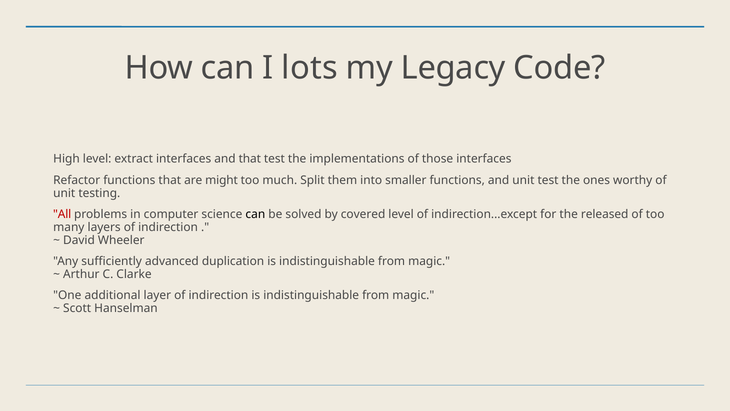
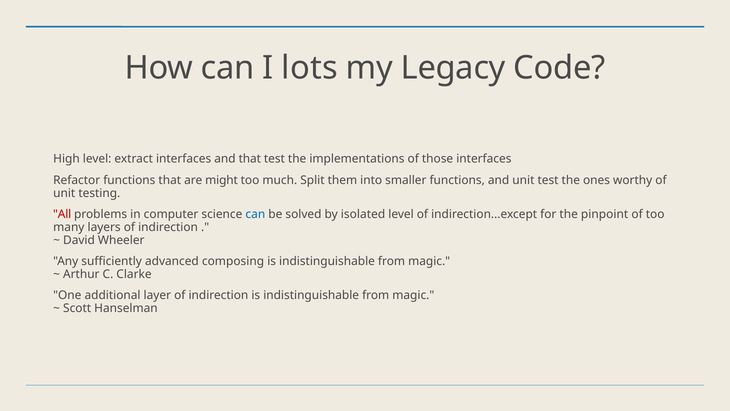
can at (255, 214) colour: black -> blue
covered: covered -> isolated
released: released -> pinpoint
duplication: duplication -> composing
